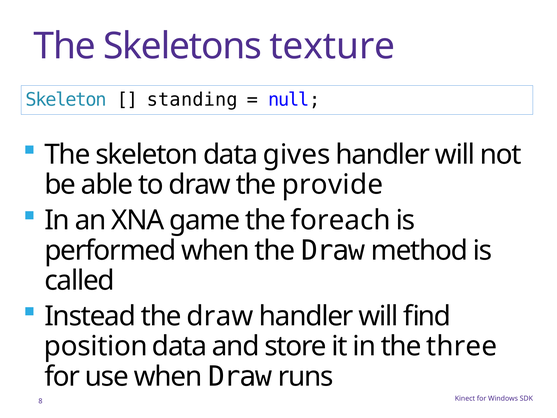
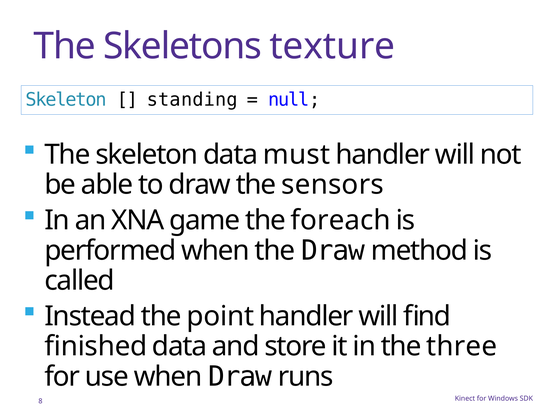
gives: gives -> must
provide: provide -> sensors
Instead the draw: draw -> point
position: position -> finished
